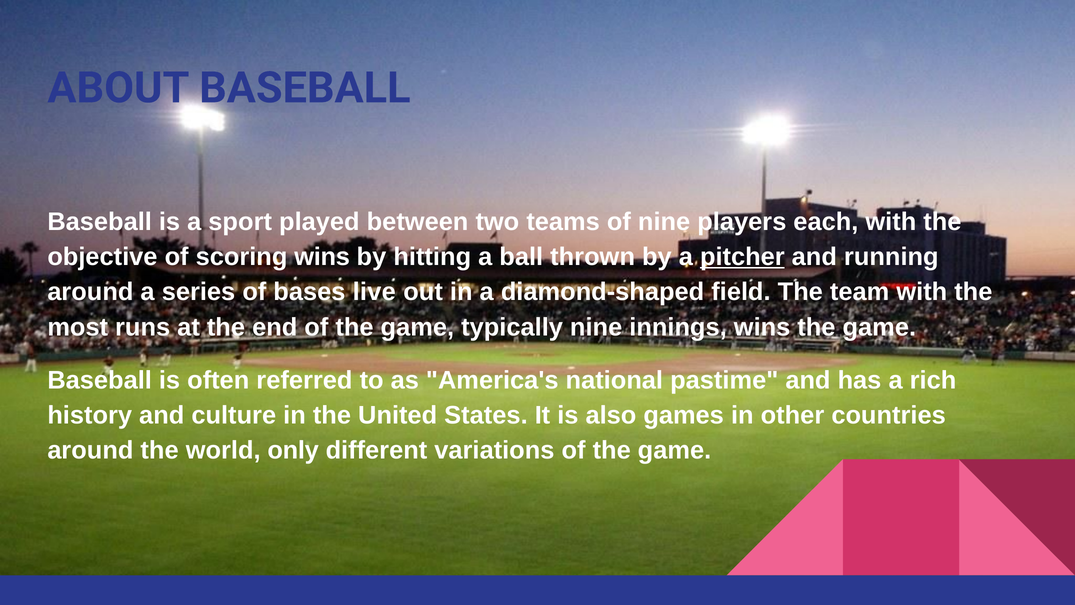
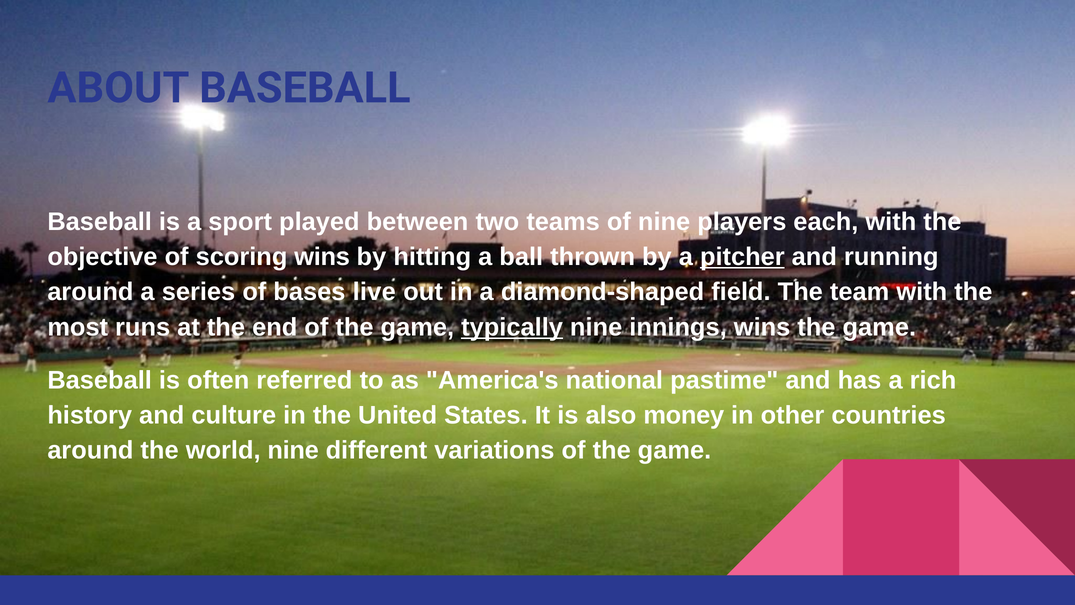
typically underline: none -> present
games: games -> money
world only: only -> nine
